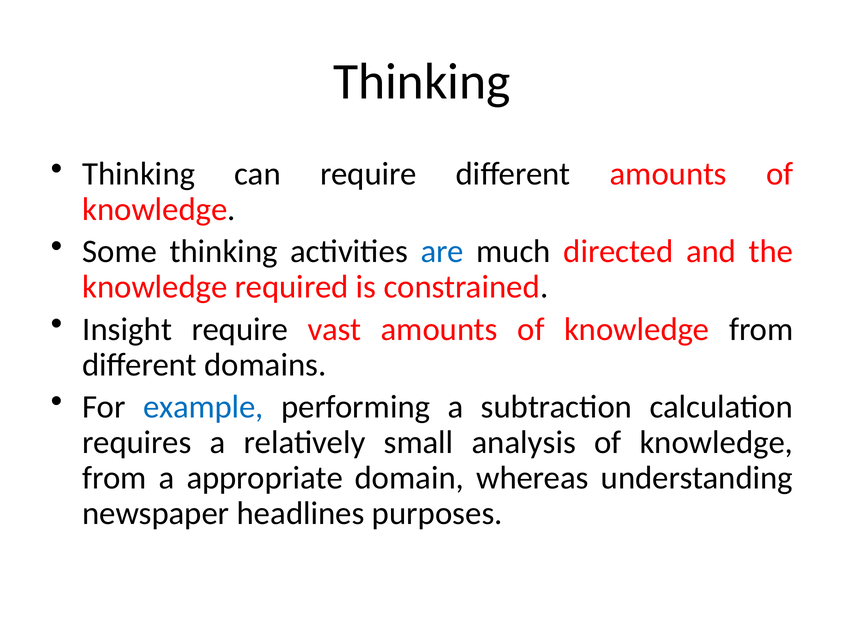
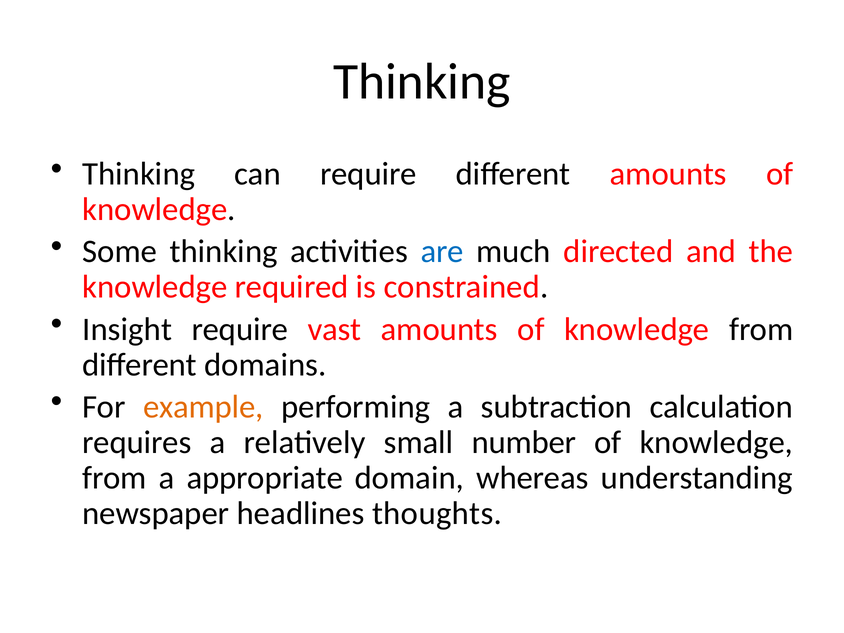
example colour: blue -> orange
analysis: analysis -> number
purposes: purposes -> thoughts
